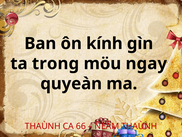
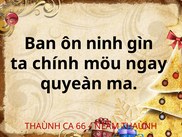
kính: kính -> ninh
trong: trong -> chính
